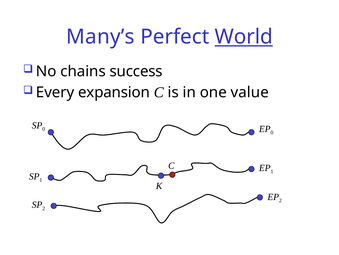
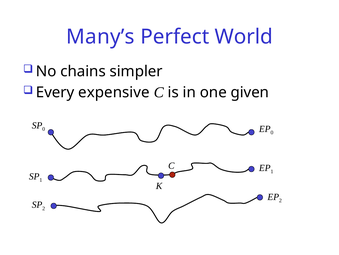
World underline: present -> none
success: success -> simpler
expansion: expansion -> expensive
value: value -> given
